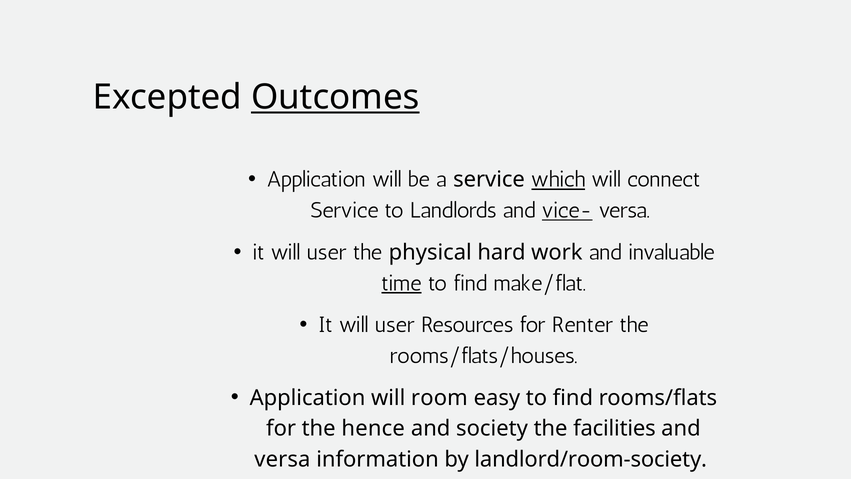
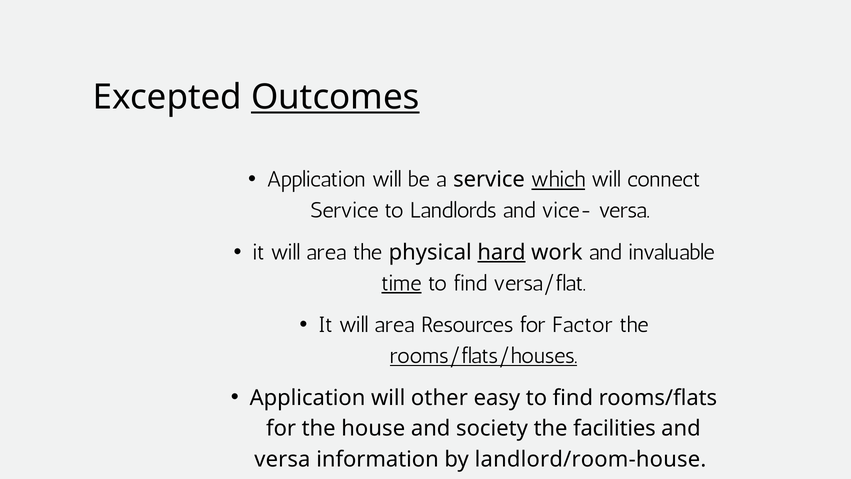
vice- underline: present -> none
user at (326, 252): user -> area
hard underline: none -> present
make/flat: make/flat -> versa/flat
user at (395, 325): user -> area
Renter: Renter -> Factor
rooms/flats/houses underline: none -> present
room: room -> other
hence: hence -> house
landlord/room-society: landlord/room-society -> landlord/room-house
